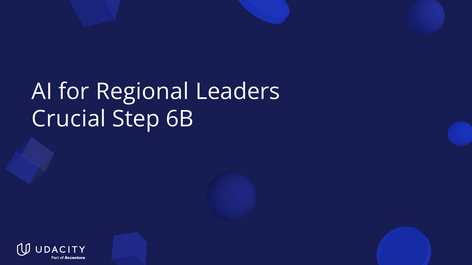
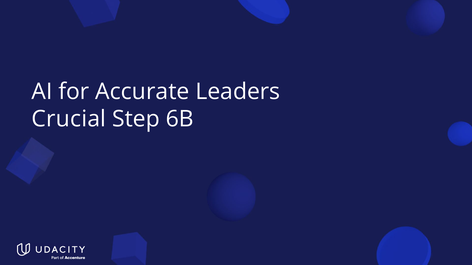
Regional: Regional -> Accurate
